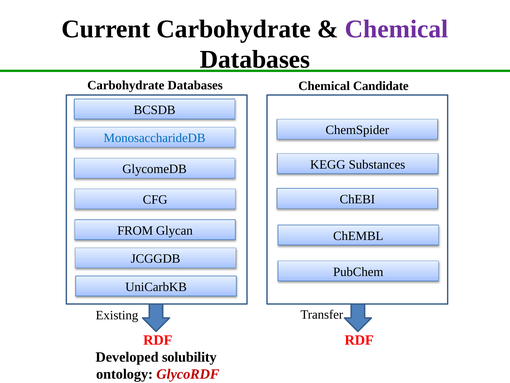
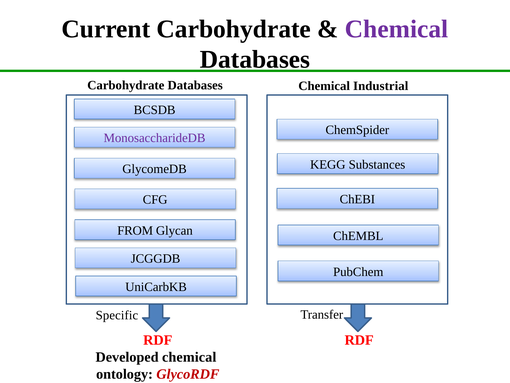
Candidate: Candidate -> Industrial
MonosaccharideDB colour: blue -> purple
Existing: Existing -> Specific
Developed solubility: solubility -> chemical
